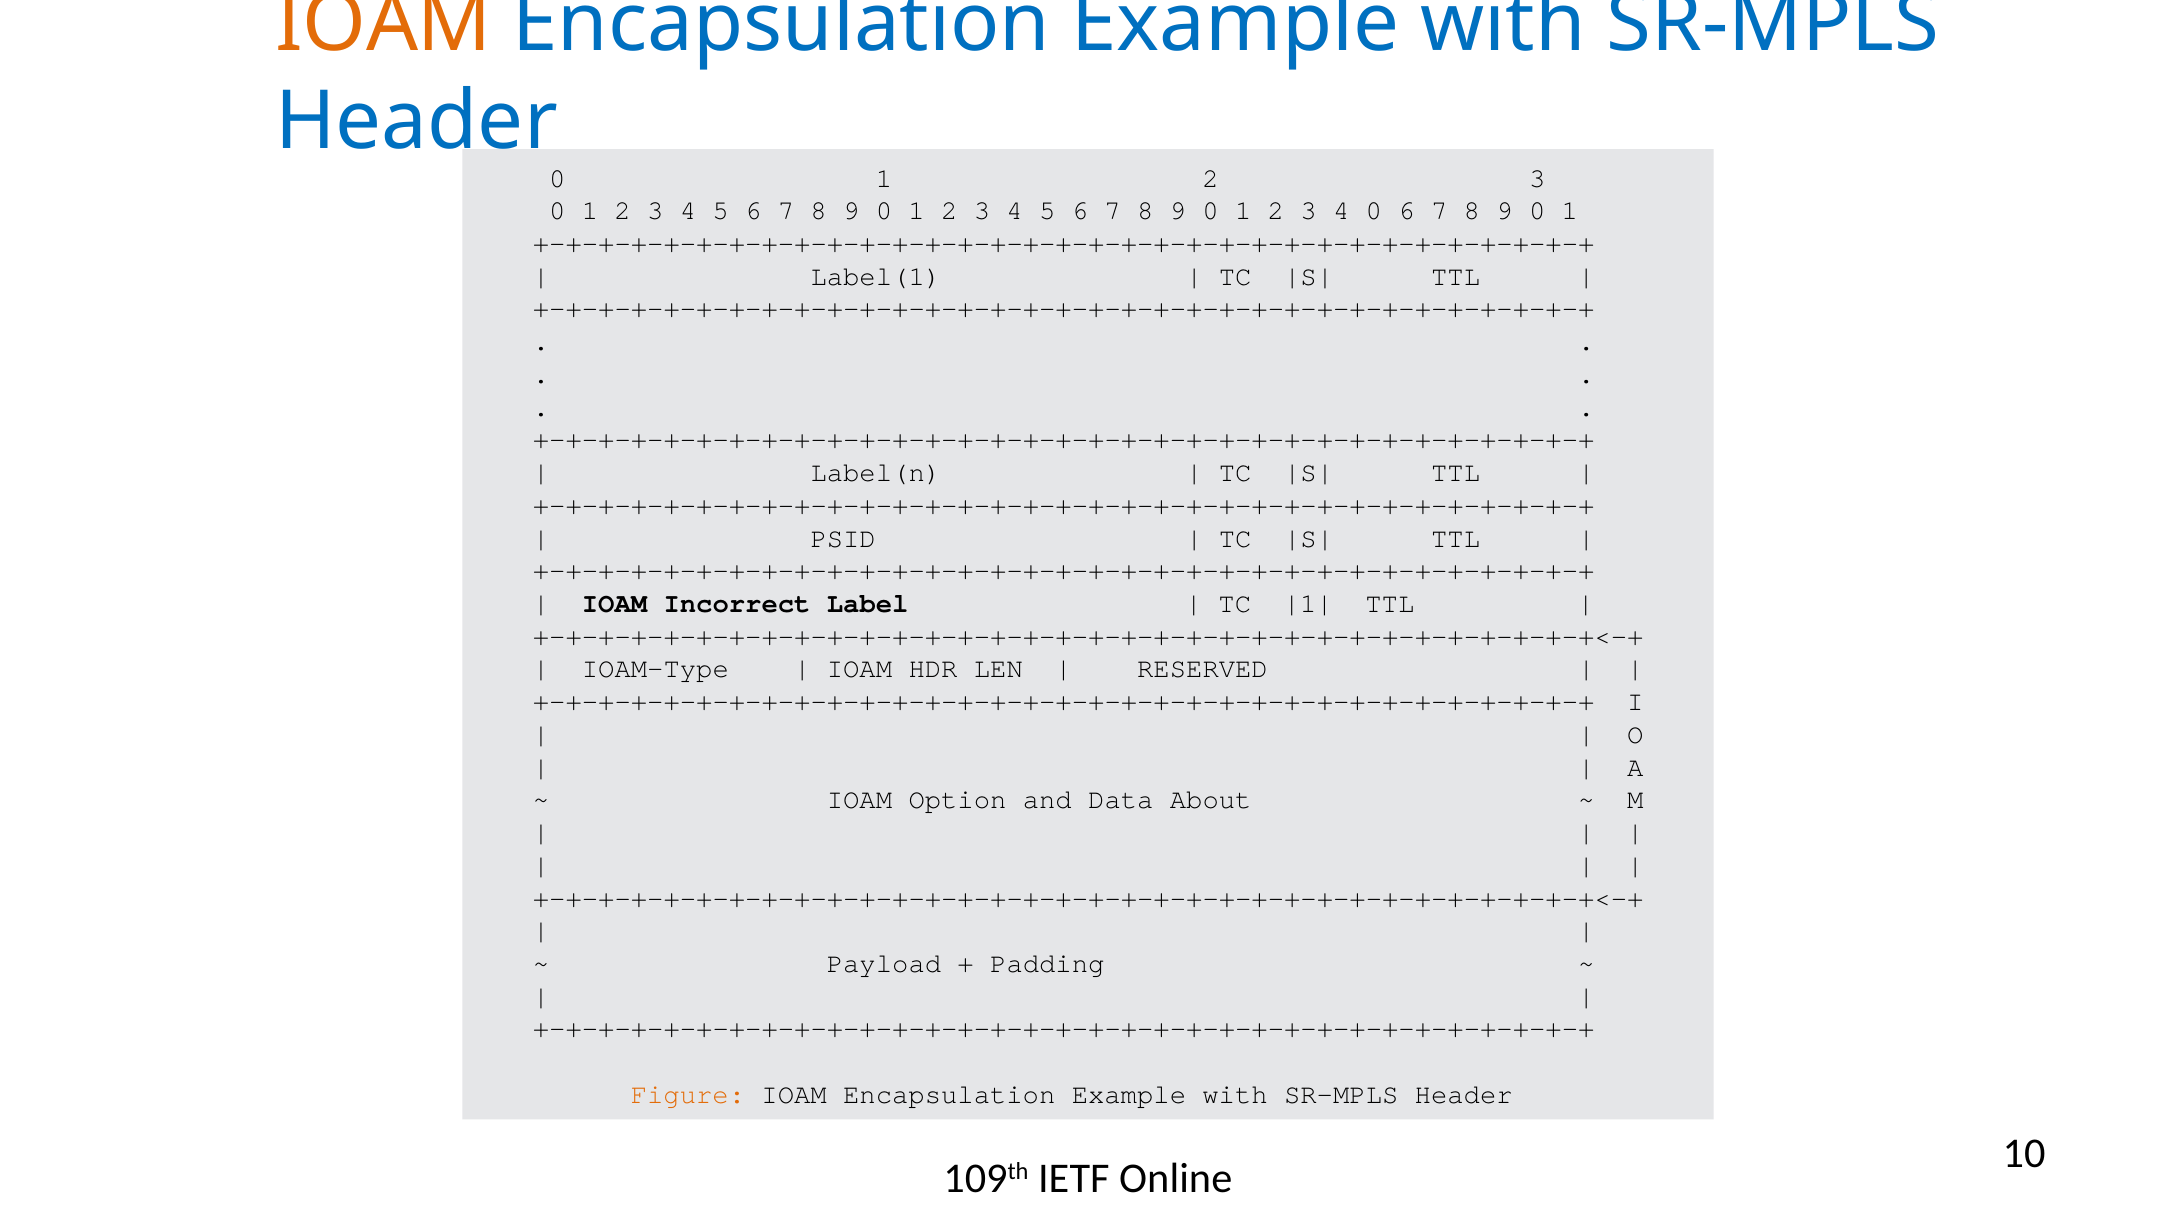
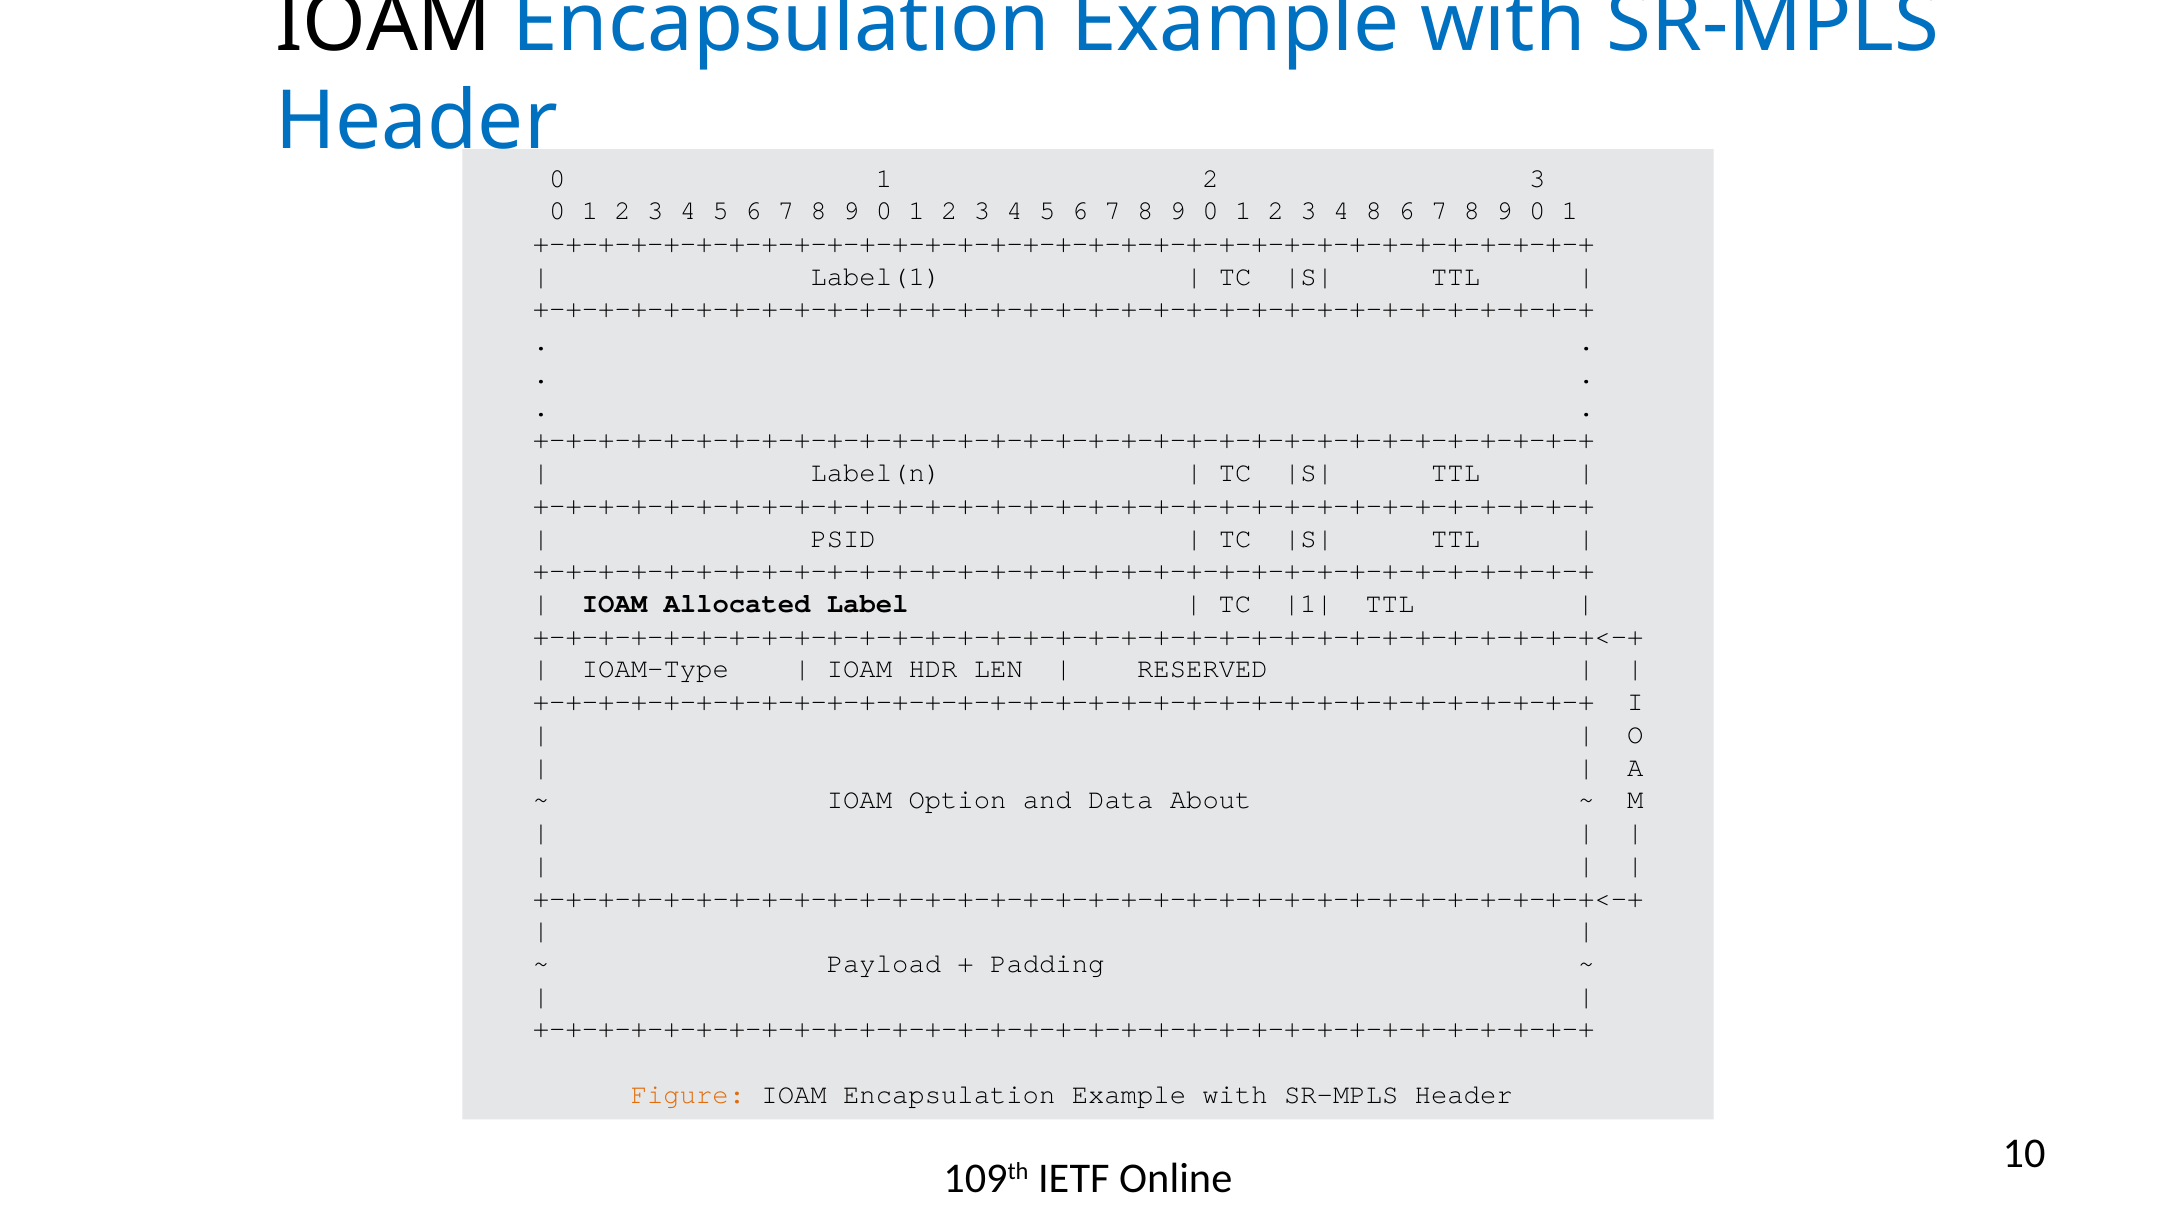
IOAM at (384, 24) colour: orange -> black
4 0: 0 -> 8
Incorrect: Incorrect -> Allocated
